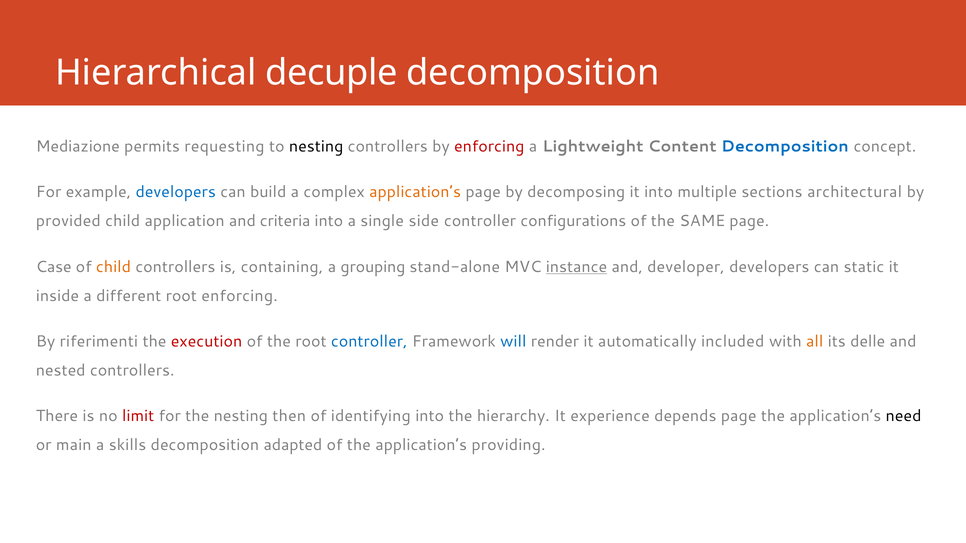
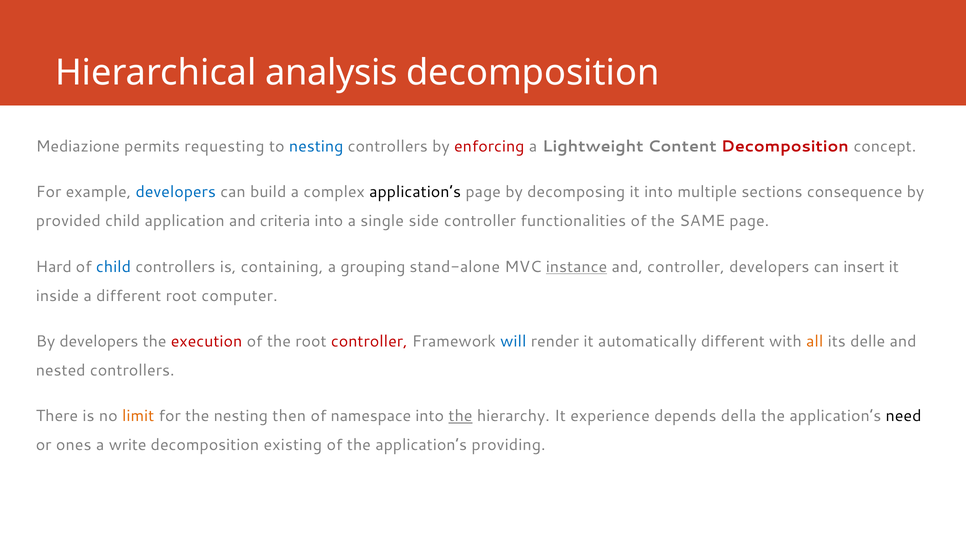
decuple: decuple -> analysis
nesting at (316, 146) colour: black -> blue
Decomposition at (785, 146) colour: blue -> red
application’s at (415, 192) colour: orange -> black
architectural: architectural -> consequence
configurations: configurations -> functionalities
Case: Case -> Hard
child at (113, 267) colour: orange -> blue
and developer: developer -> controller
static: static -> insert
root enforcing: enforcing -> computer
By riferimenti: riferimenti -> developers
controller at (369, 342) colour: blue -> red
automatically included: included -> different
limit colour: red -> orange
identifying: identifying -> namespace
the at (460, 416) underline: none -> present
depends page: page -> della
main: main -> ones
skills: skills -> write
adapted: adapted -> existing
